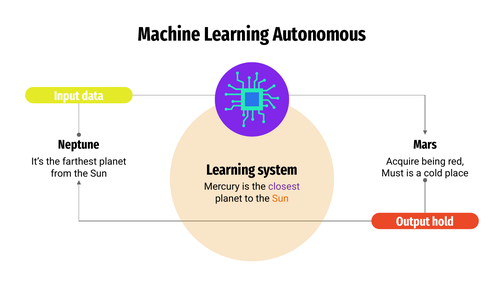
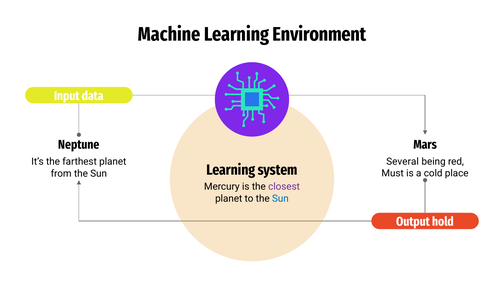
Autonomous: Autonomous -> Environment
Acquire: Acquire -> Several
Sun at (280, 198) colour: orange -> blue
